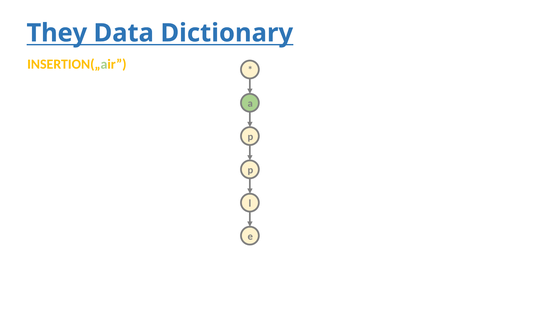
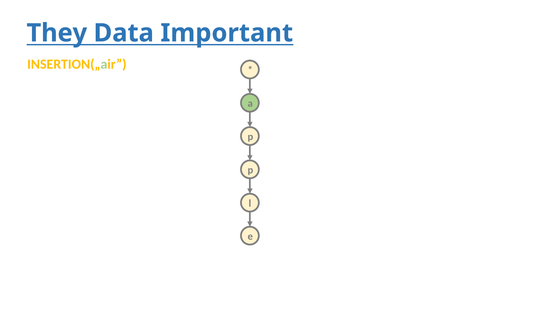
Dictionary: Dictionary -> Important
